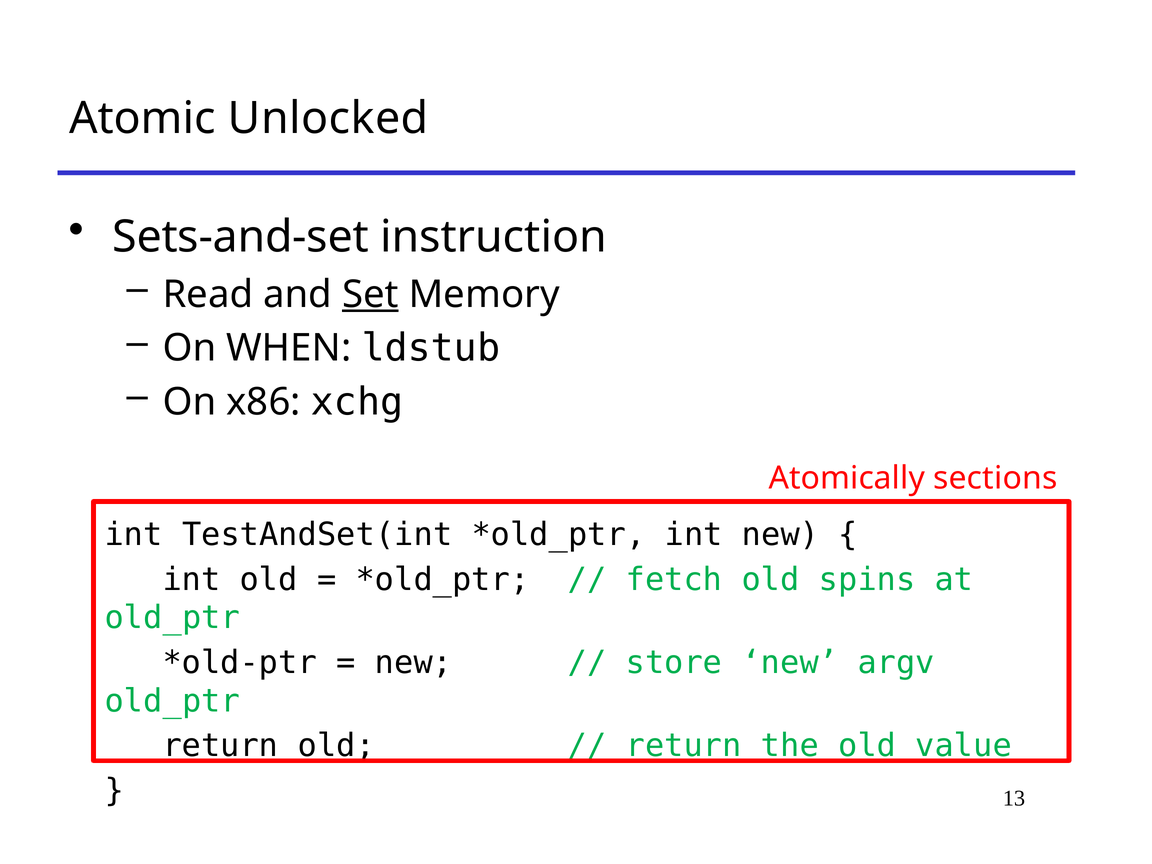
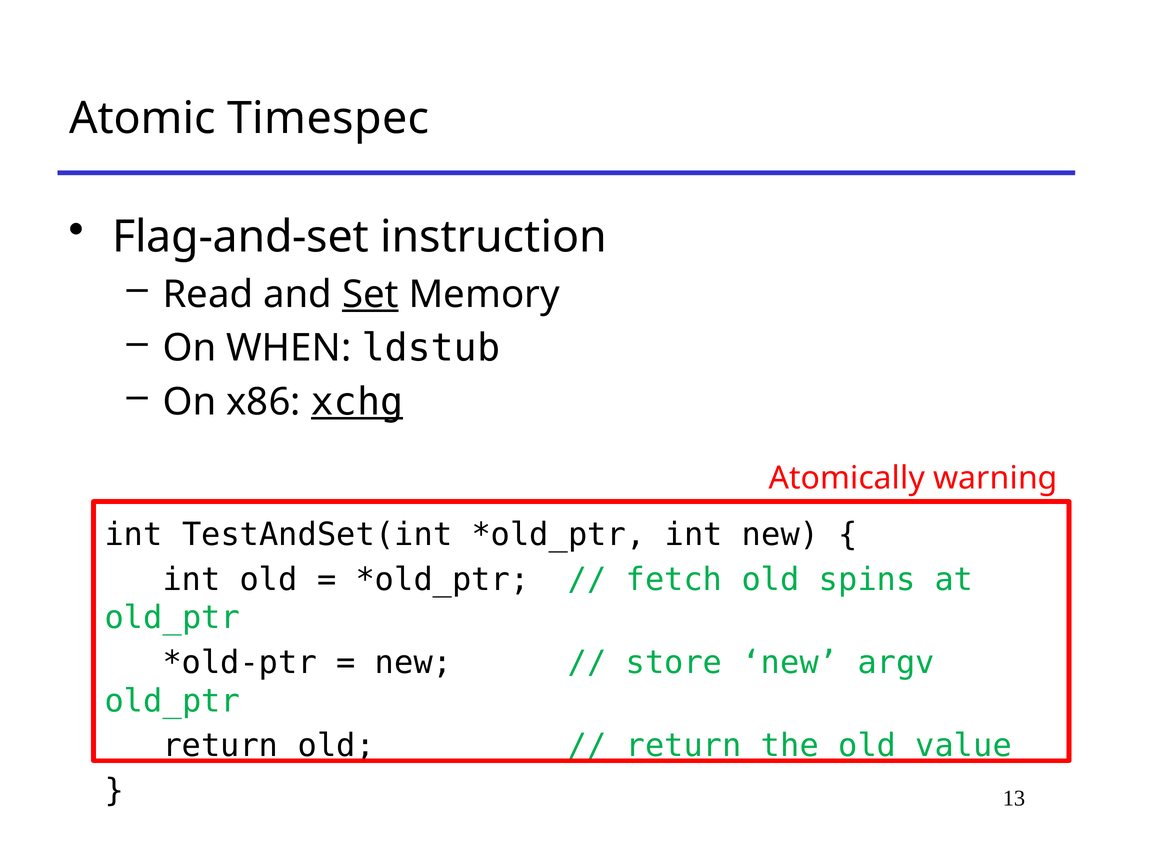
Unlocked: Unlocked -> Timespec
Sets-and-set: Sets-and-set -> Flag-and-set
xchg underline: none -> present
sections: sections -> warning
